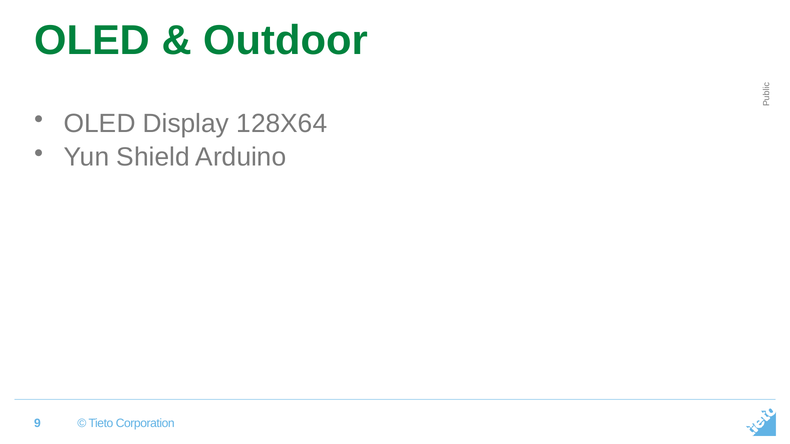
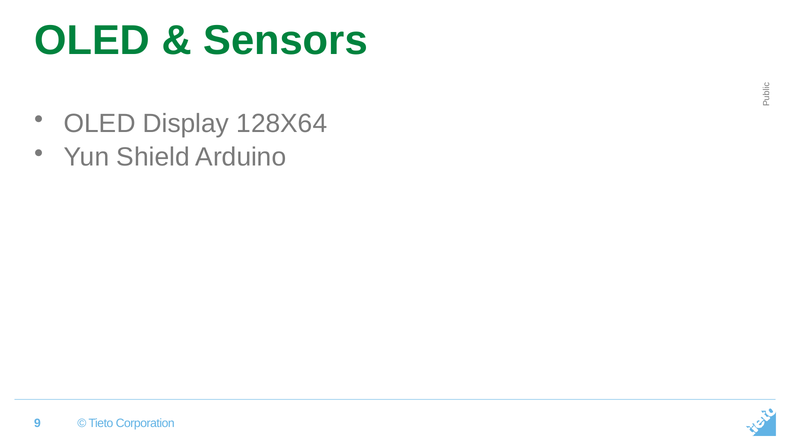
Outdoor: Outdoor -> Sensors
